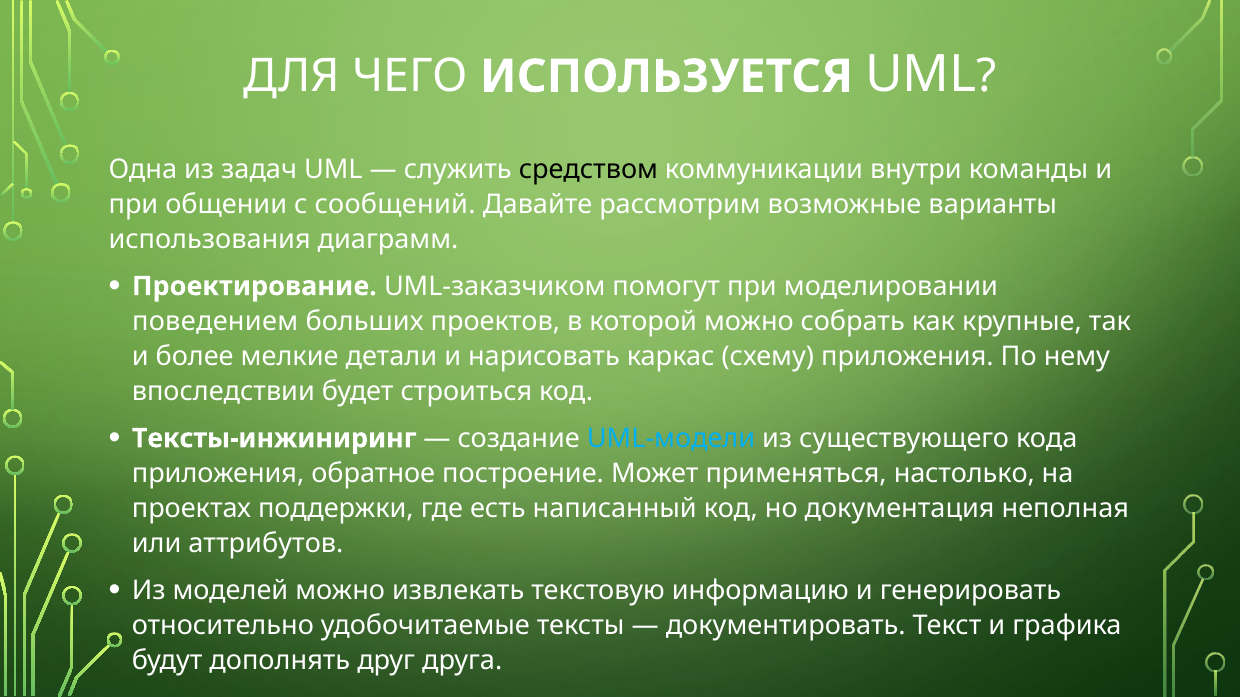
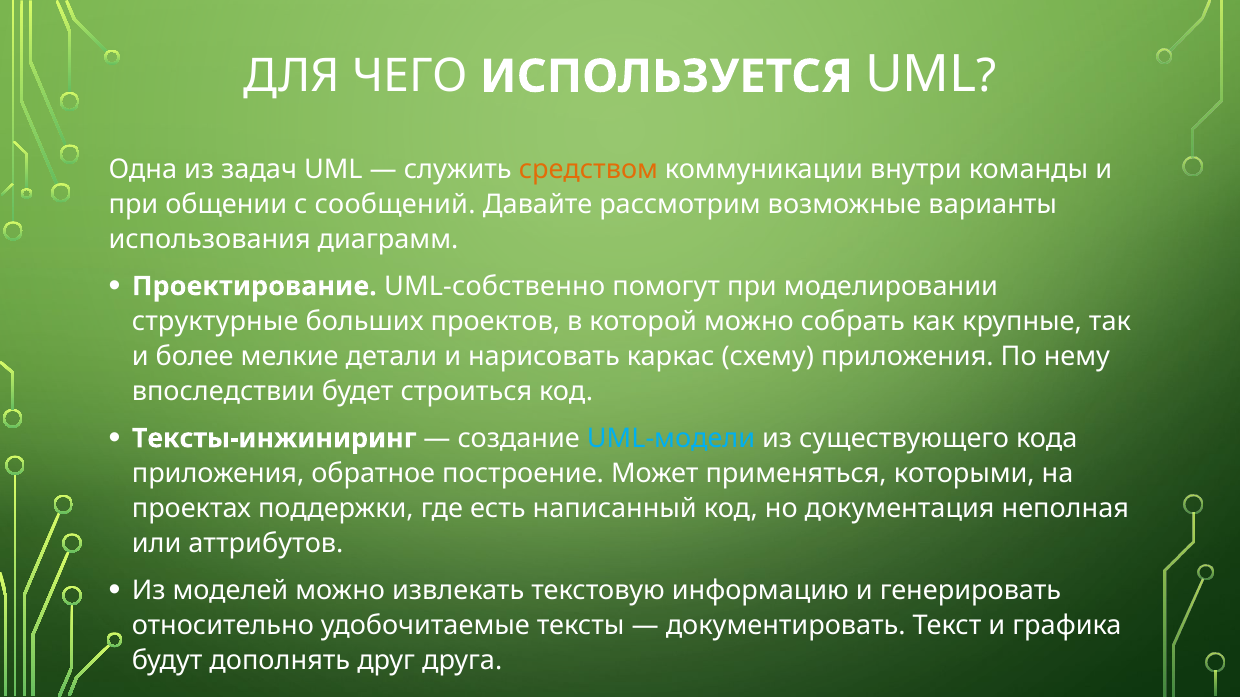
средством colour: black -> orange
UML-заказчиком: UML-заказчиком -> UML-собственно
поведением: поведением -> структурные
настолько: настолько -> которыми
